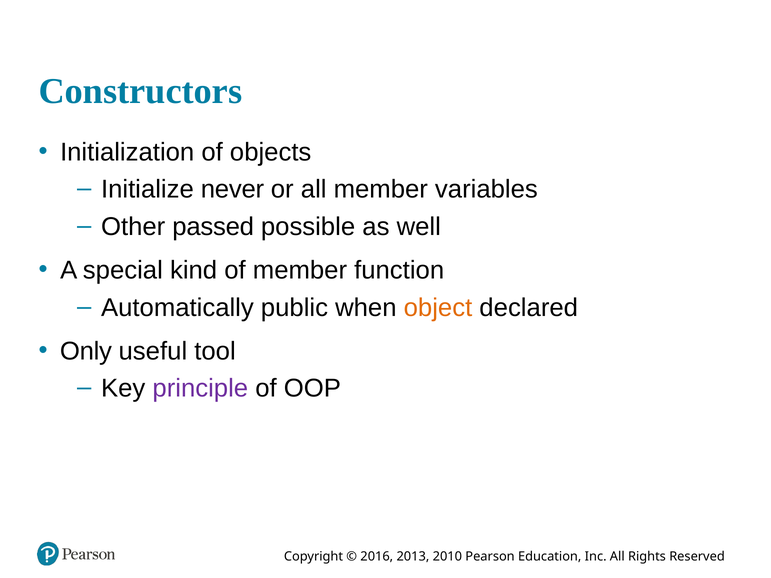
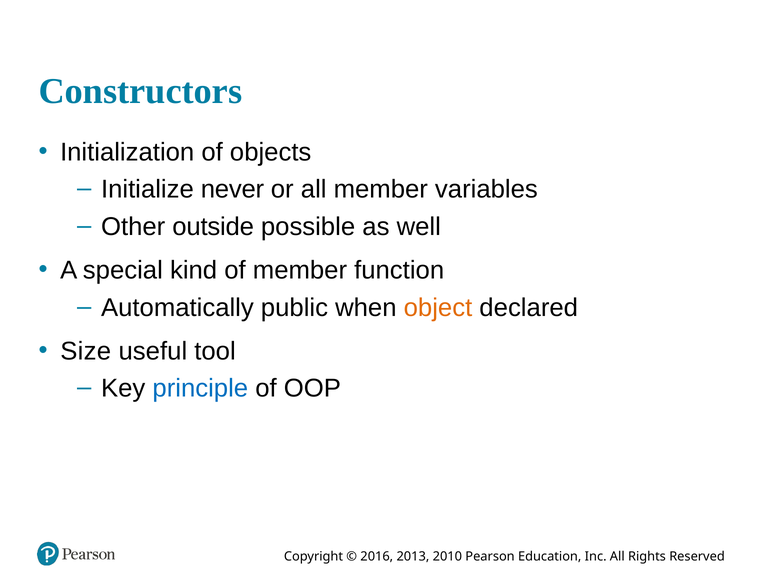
passed: passed -> outside
Only: Only -> Size
principle colour: purple -> blue
